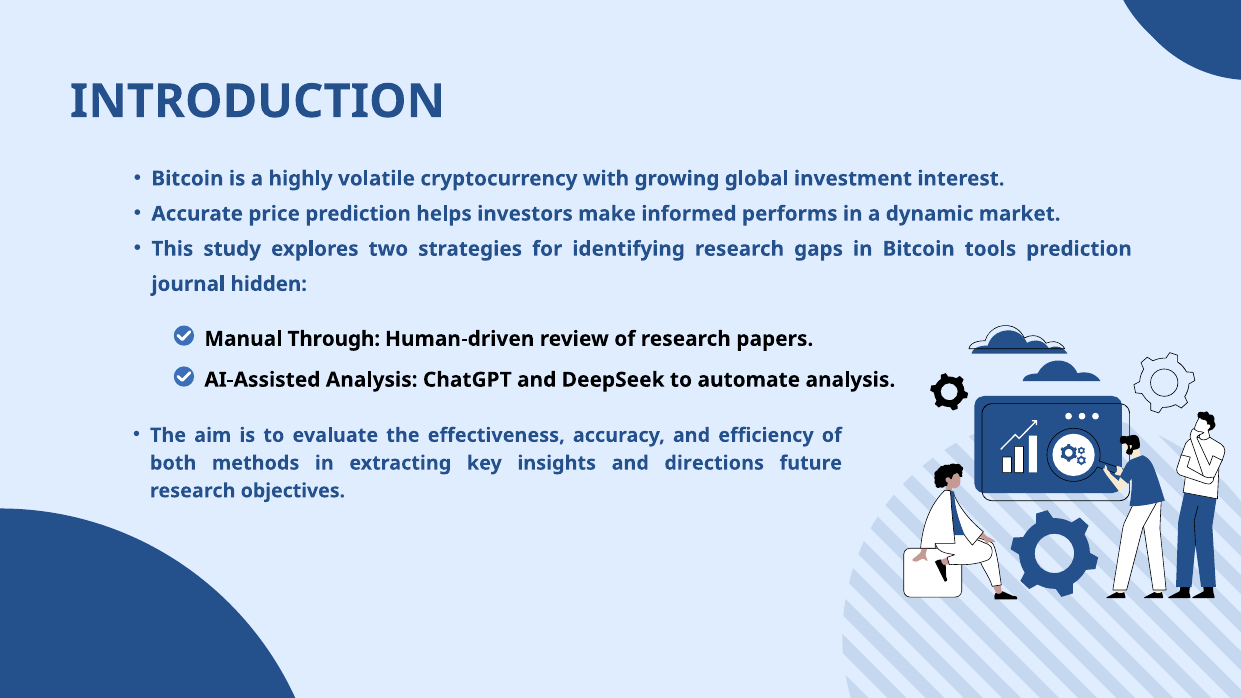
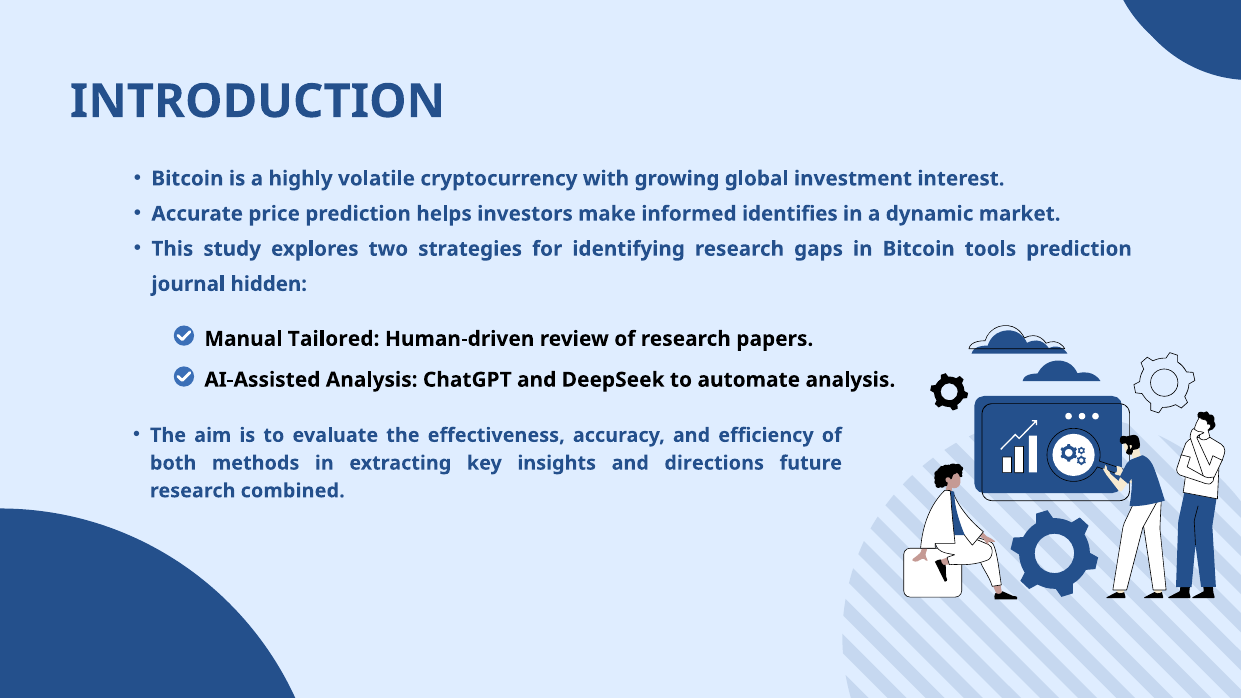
performs: performs -> identifies
Through: Through -> Tailored
objectives: objectives -> combined
